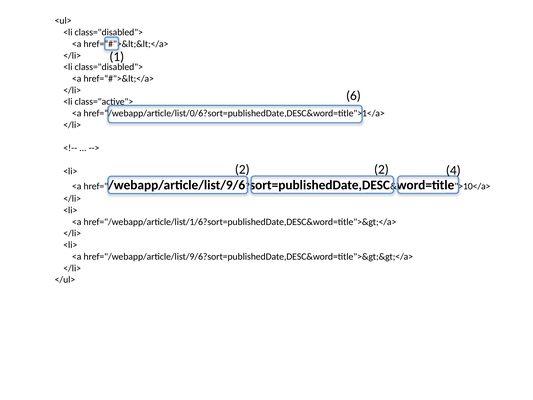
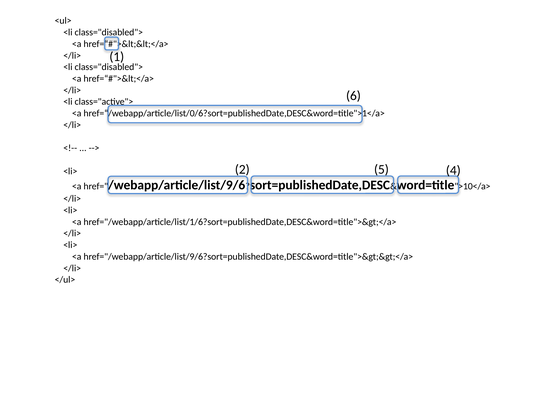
2 2: 2 -> 5
